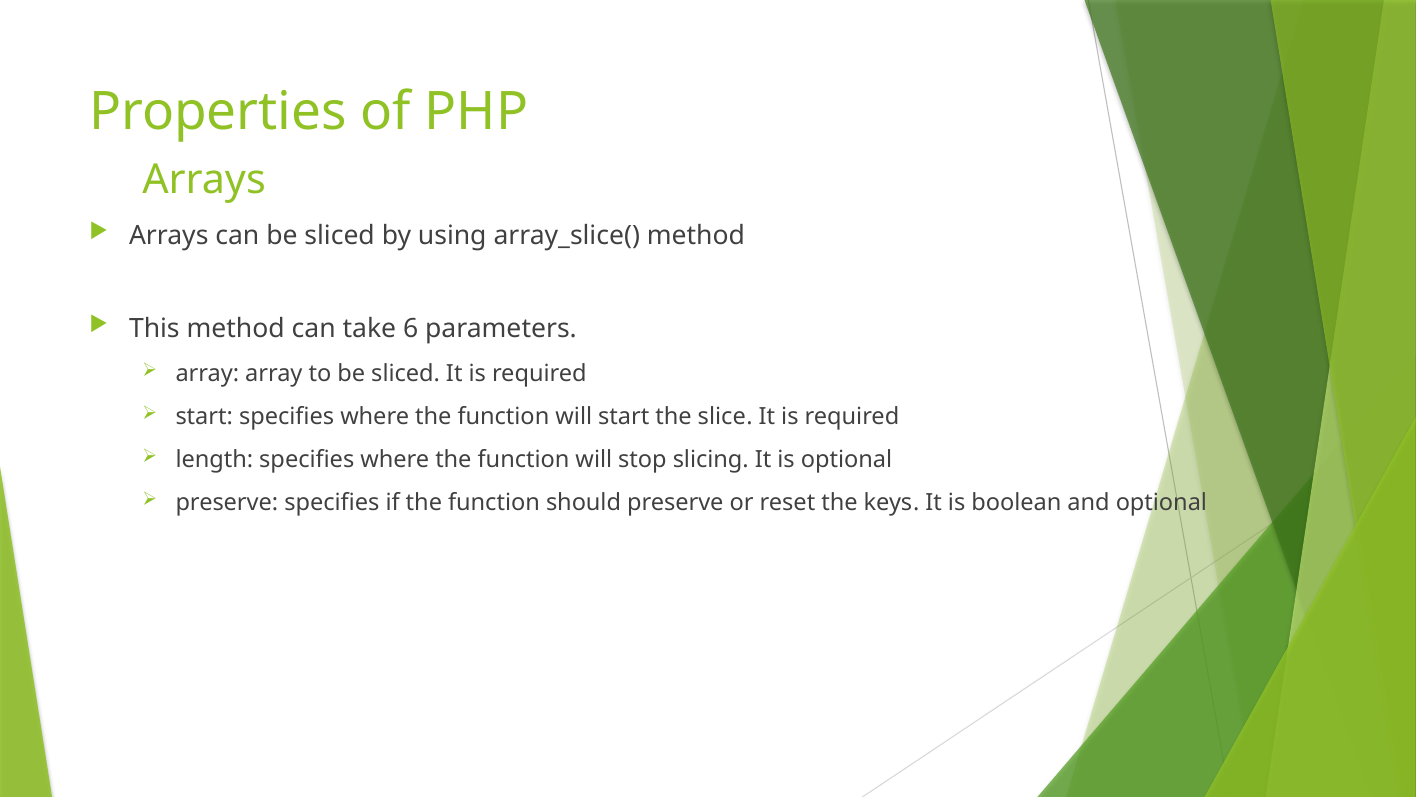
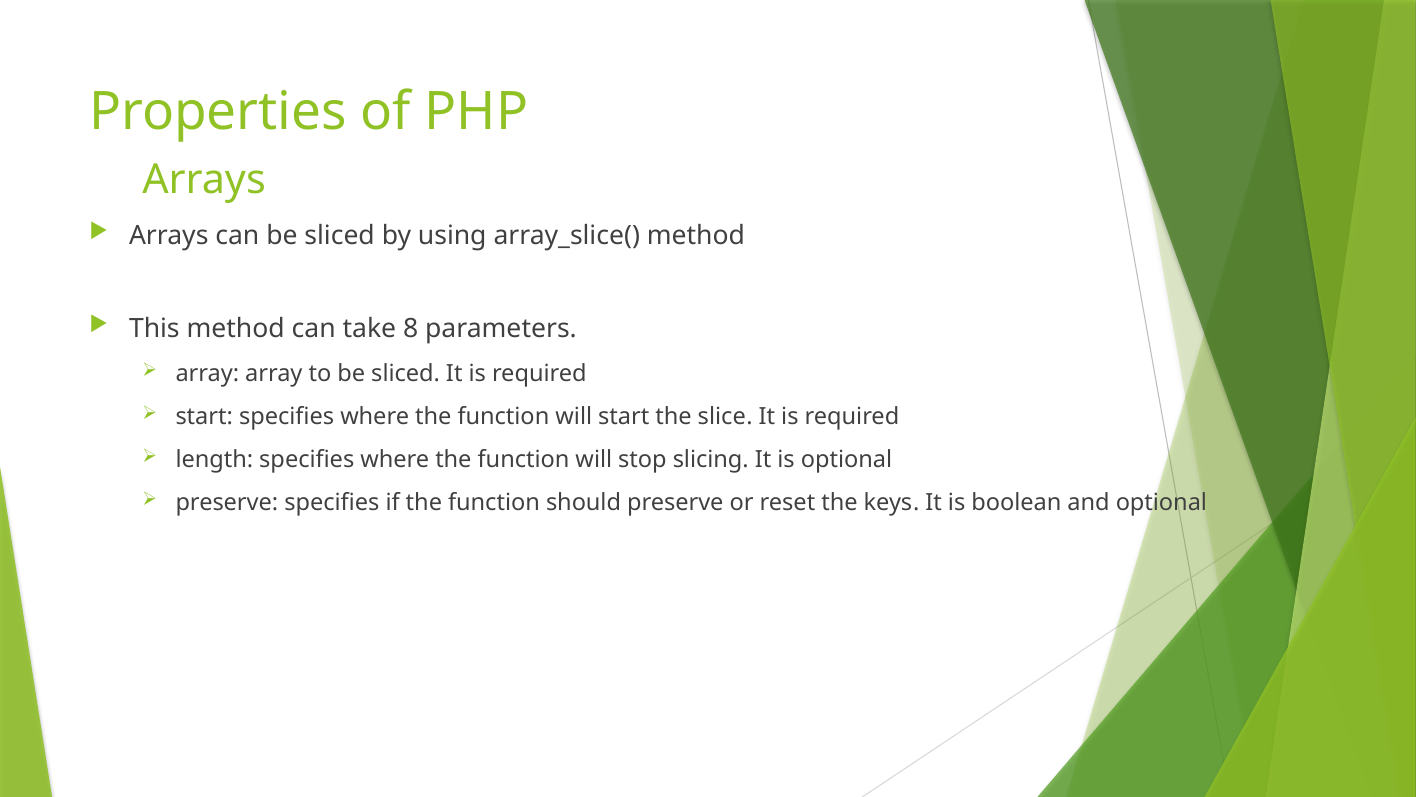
6: 6 -> 8
